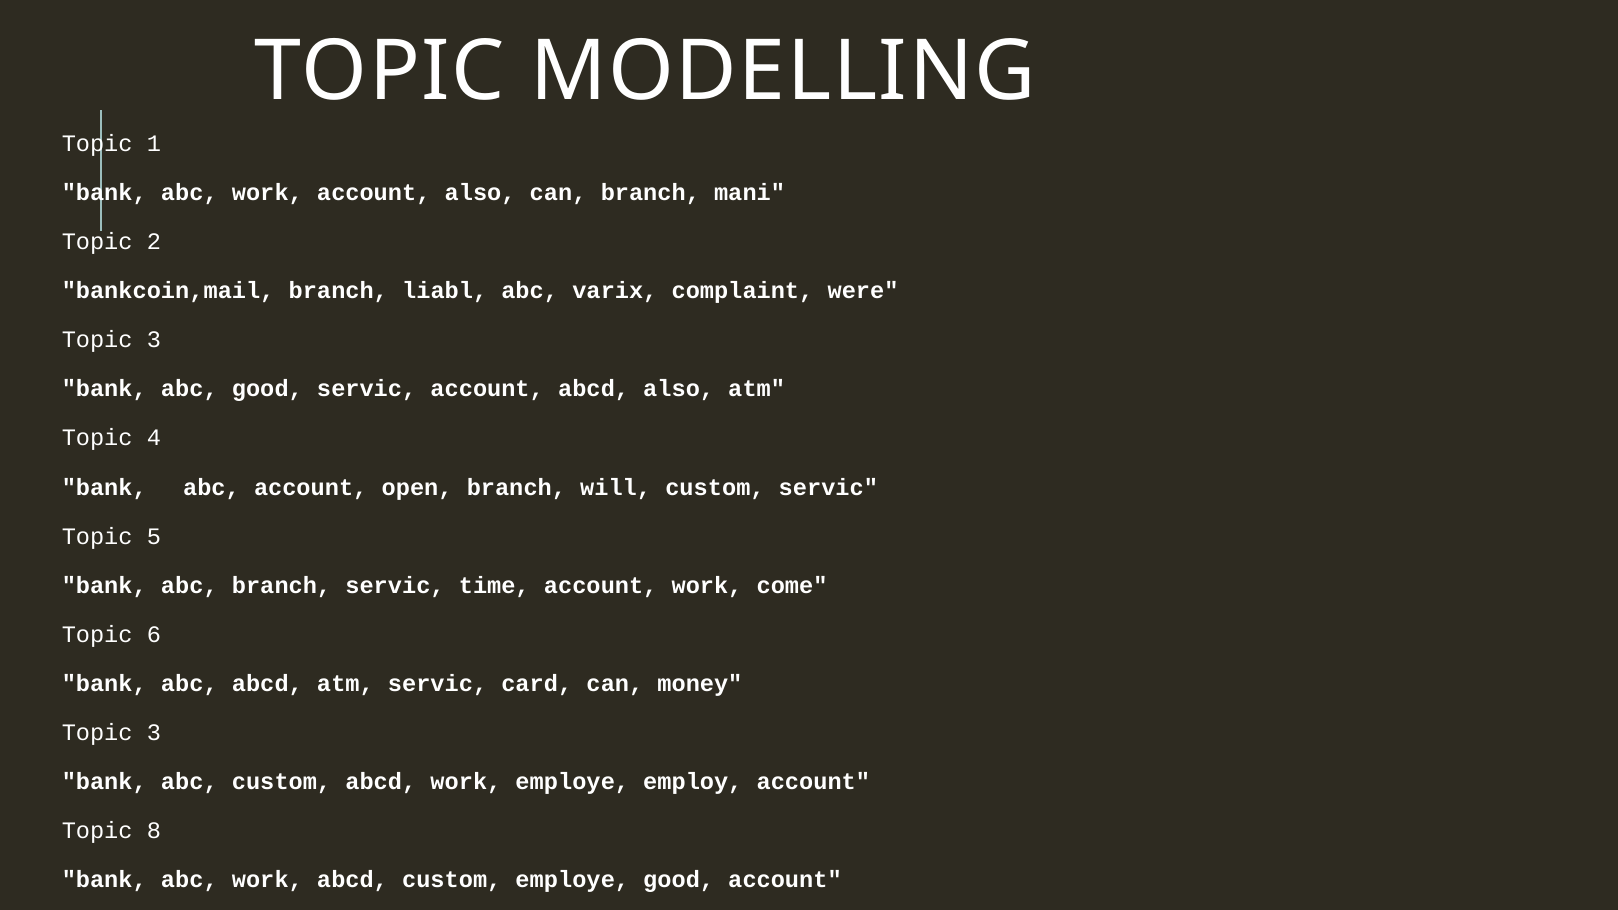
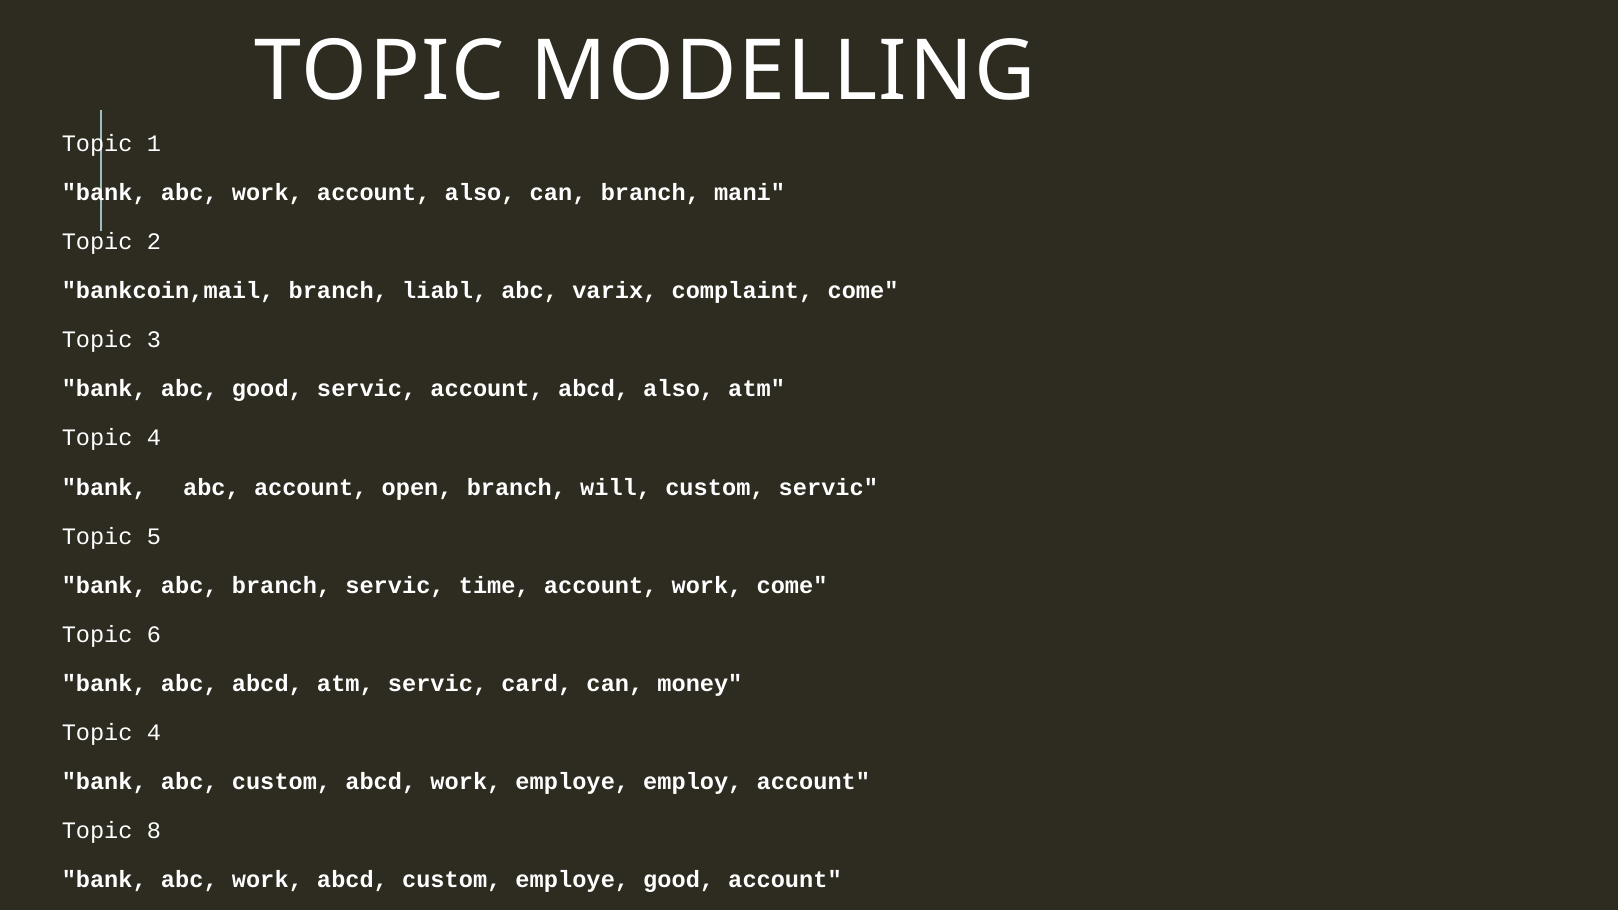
complaint were: were -> come
3 at (154, 733): 3 -> 4
